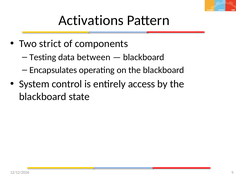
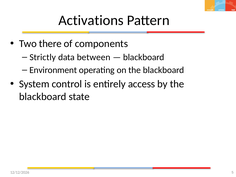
strict: strict -> there
Testing: Testing -> Strictly
Encapsulates: Encapsulates -> Environment
